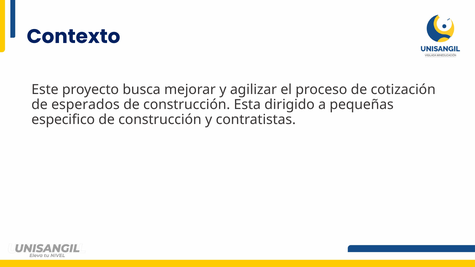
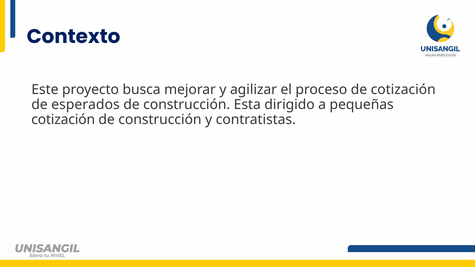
especifico at (63, 120): especifico -> cotización
